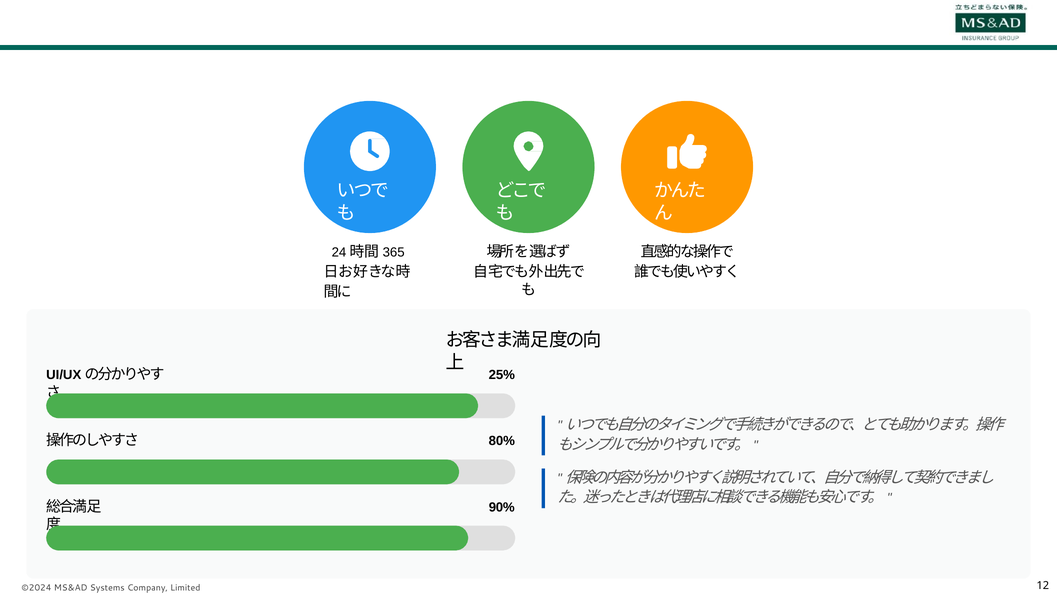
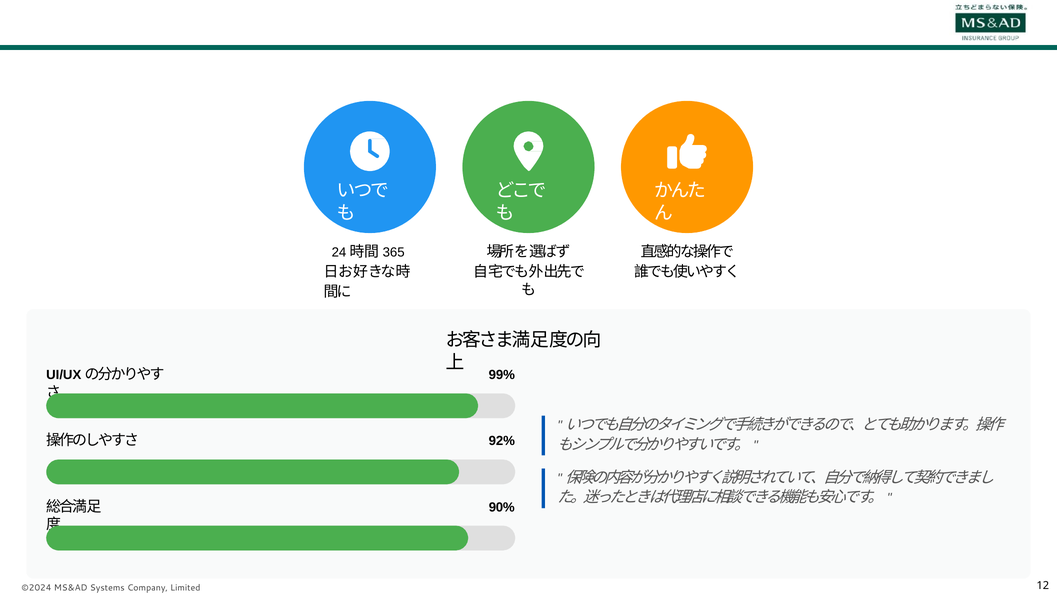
25%: 25% -> 99%
80%: 80% -> 92%
